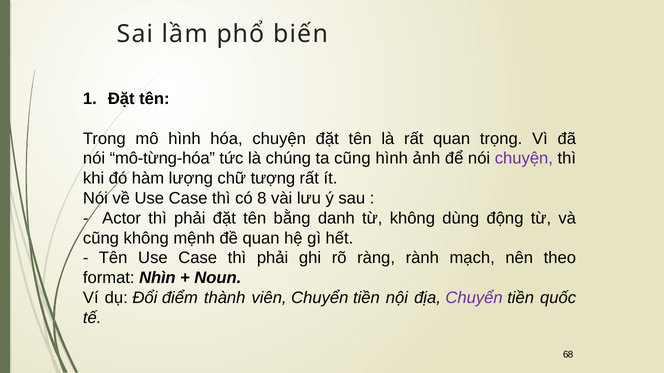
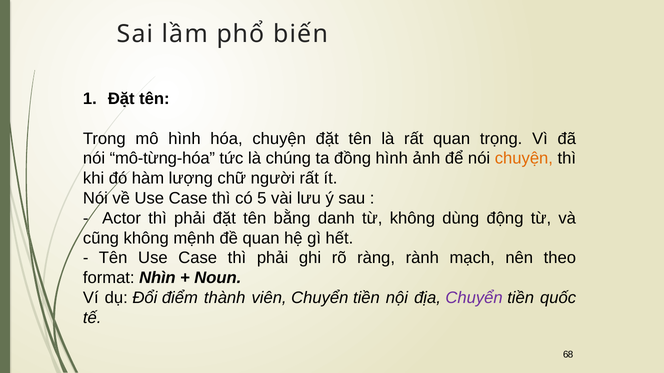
ta cũng: cũng -> đồng
chuyện at (524, 159) colour: purple -> orange
tượng: tượng -> người
8: 8 -> 5
